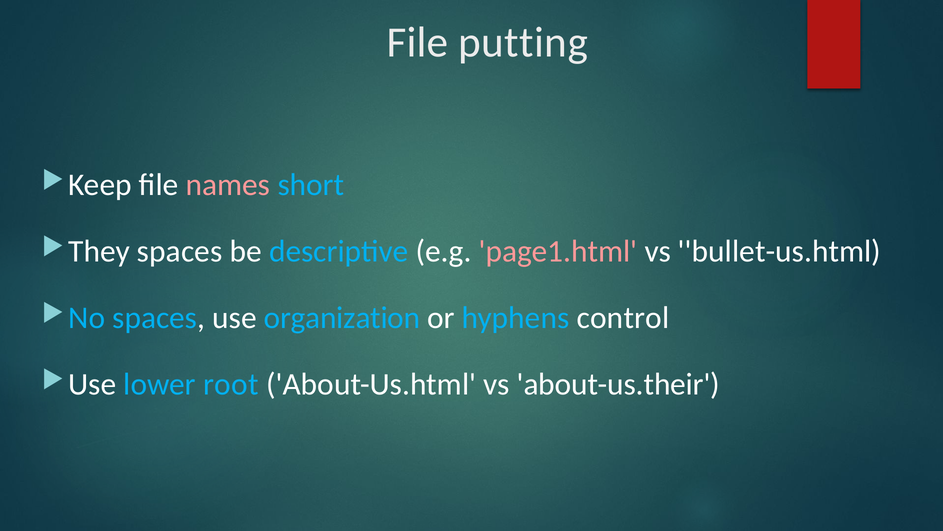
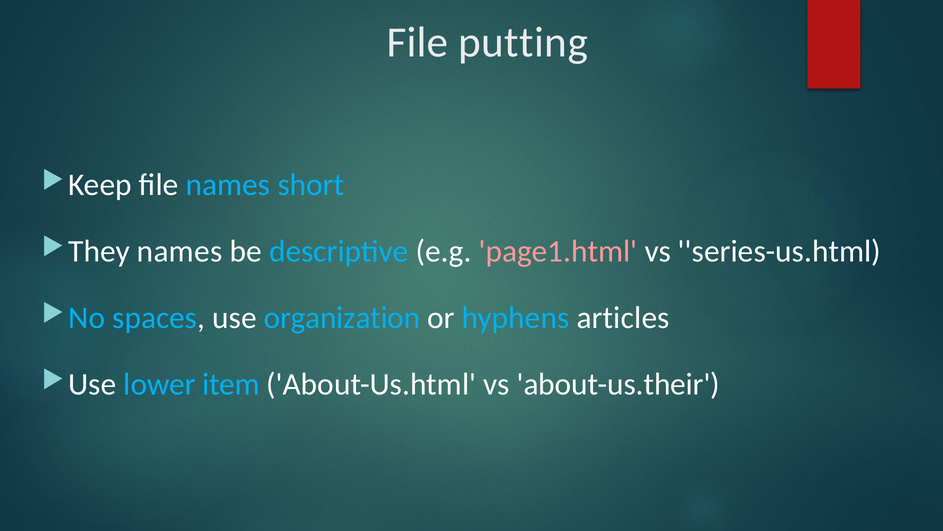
names at (228, 185) colour: pink -> light blue
spaces at (180, 251): spaces -> names
bullet-us.html: bullet-us.html -> series-us.html
control: control -> articles
root: root -> item
